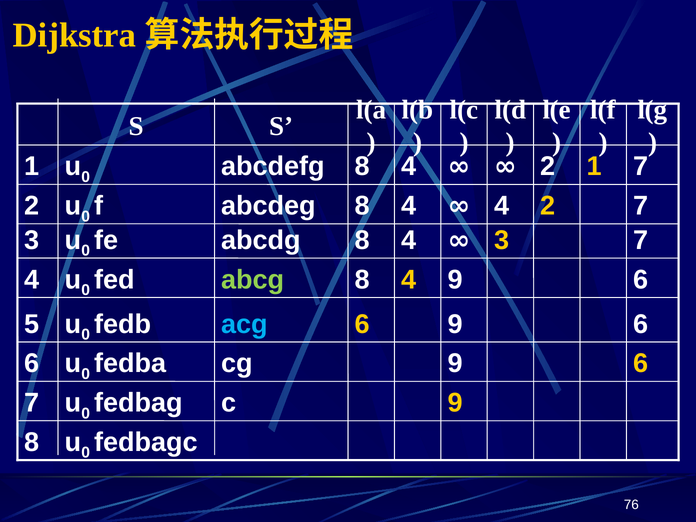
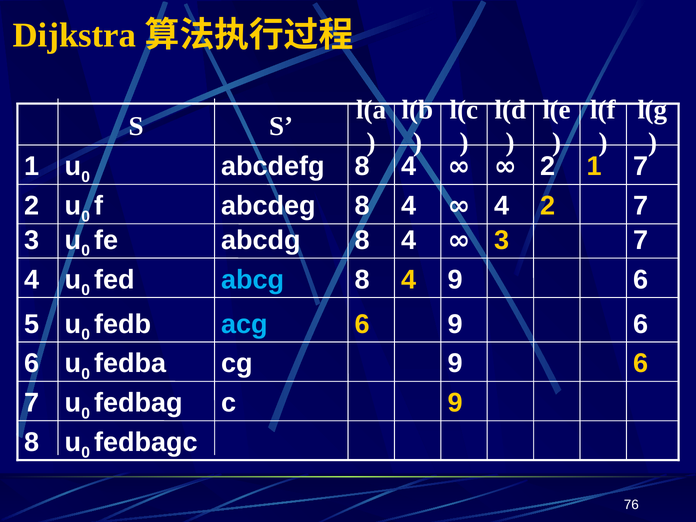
abcg colour: light green -> light blue
